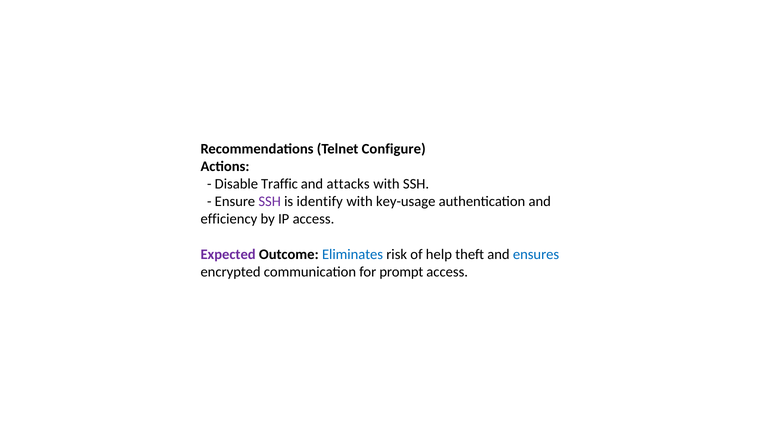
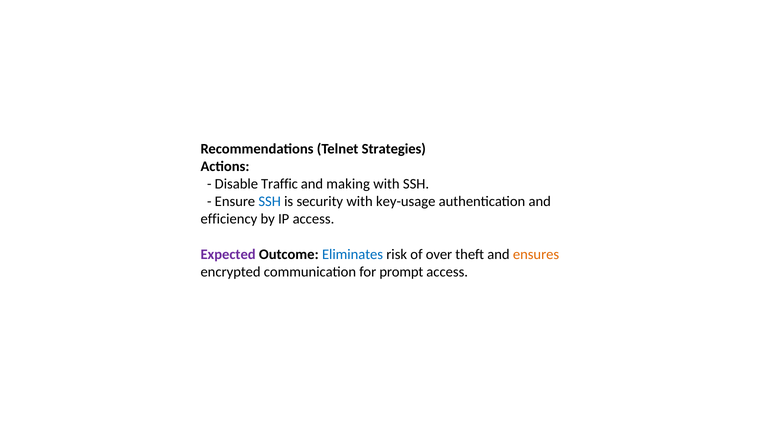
Configure: Configure -> Strategies
attacks: attacks -> making
SSH at (270, 202) colour: purple -> blue
identify: identify -> security
help: help -> over
ensures colour: blue -> orange
